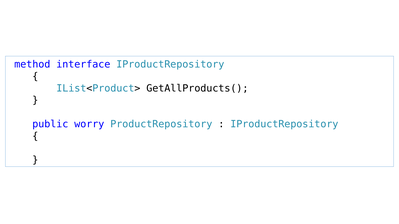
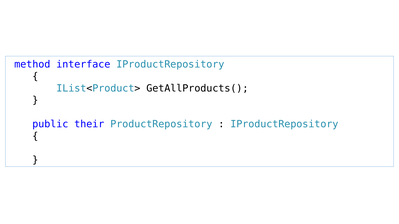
worry: worry -> their
